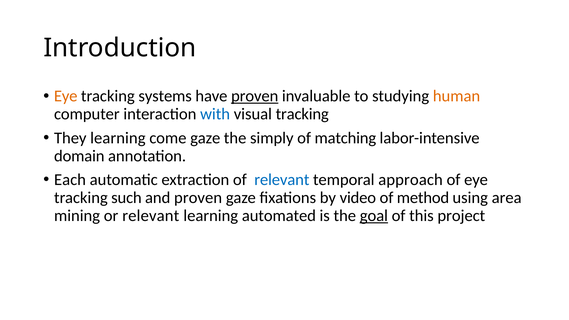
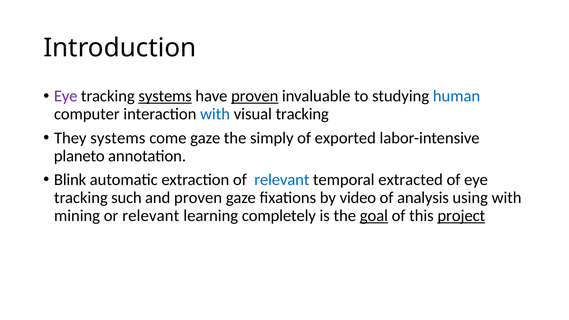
Eye at (66, 96) colour: orange -> purple
systems at (165, 96) underline: none -> present
human colour: orange -> blue
They learning: learning -> systems
matching: matching -> exported
domain: domain -> planeto
Each: Each -> Blink
approach: approach -> extracted
method: method -> analysis
using area: area -> with
automated: automated -> completely
project underline: none -> present
